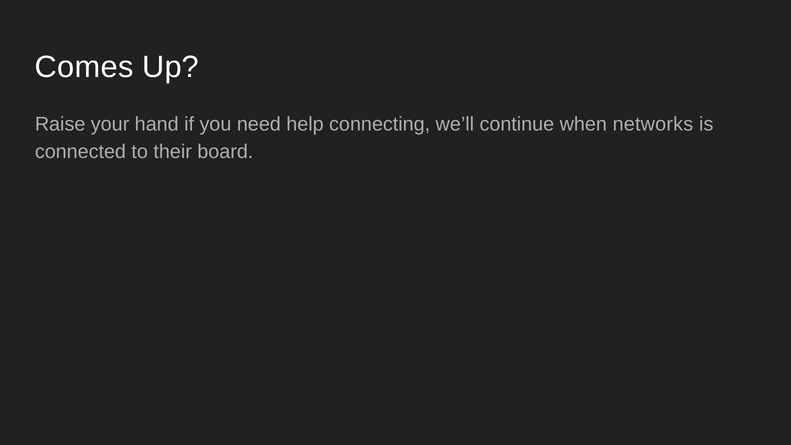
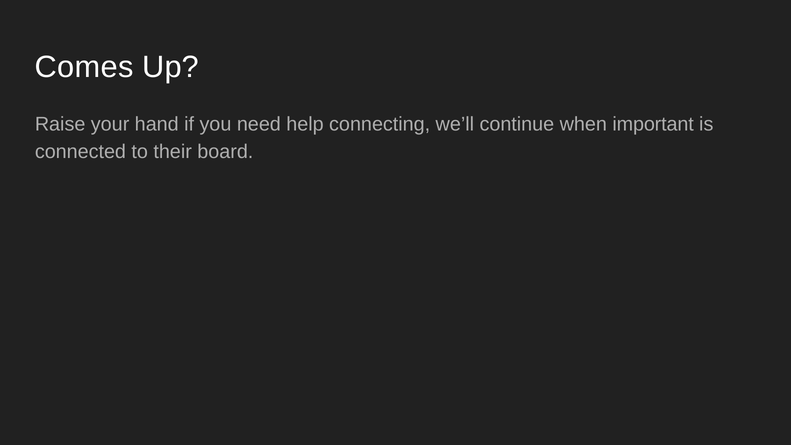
networks: networks -> important
